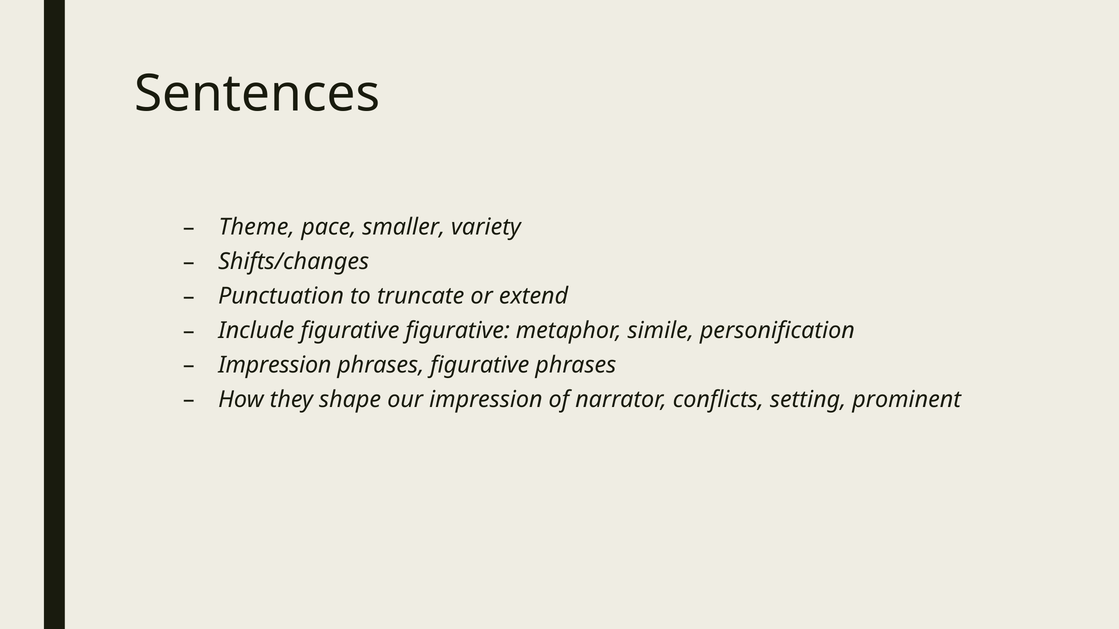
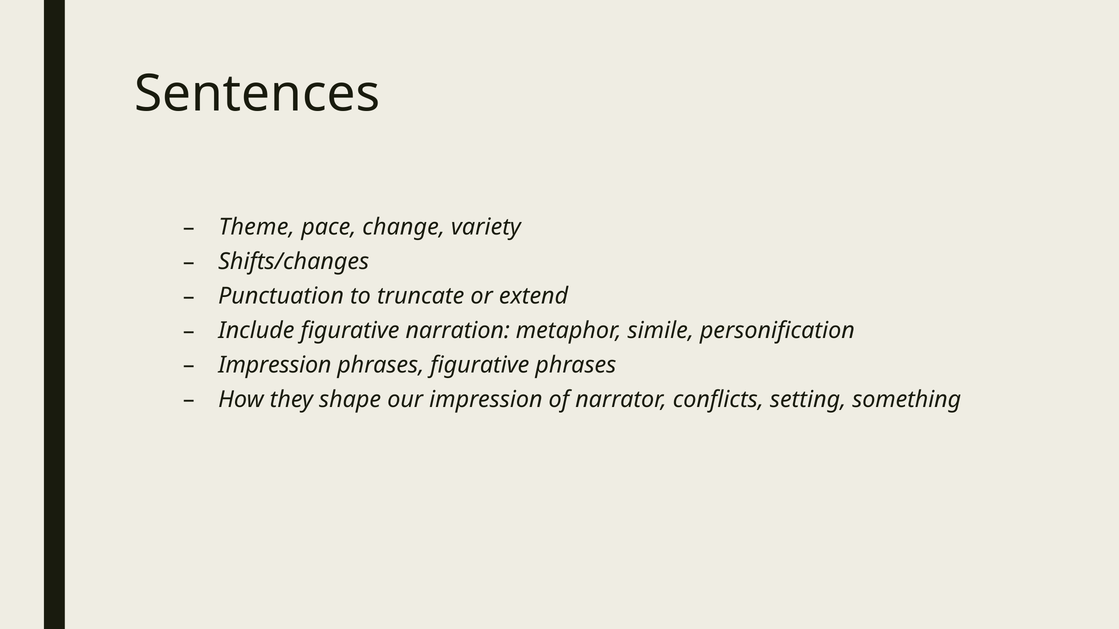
smaller: smaller -> change
figurative figurative: figurative -> narration
prominent: prominent -> something
